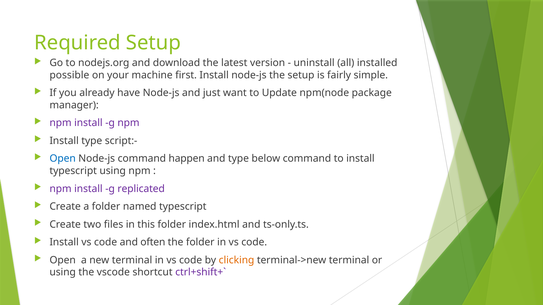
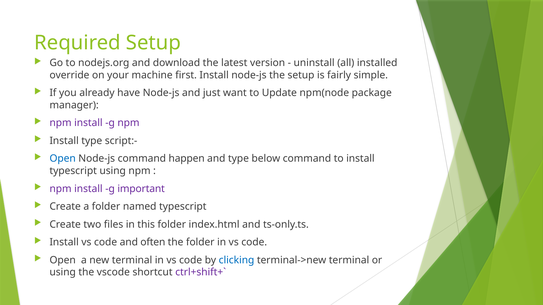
possible: possible -> override
replicated: replicated -> important
clicking colour: orange -> blue
